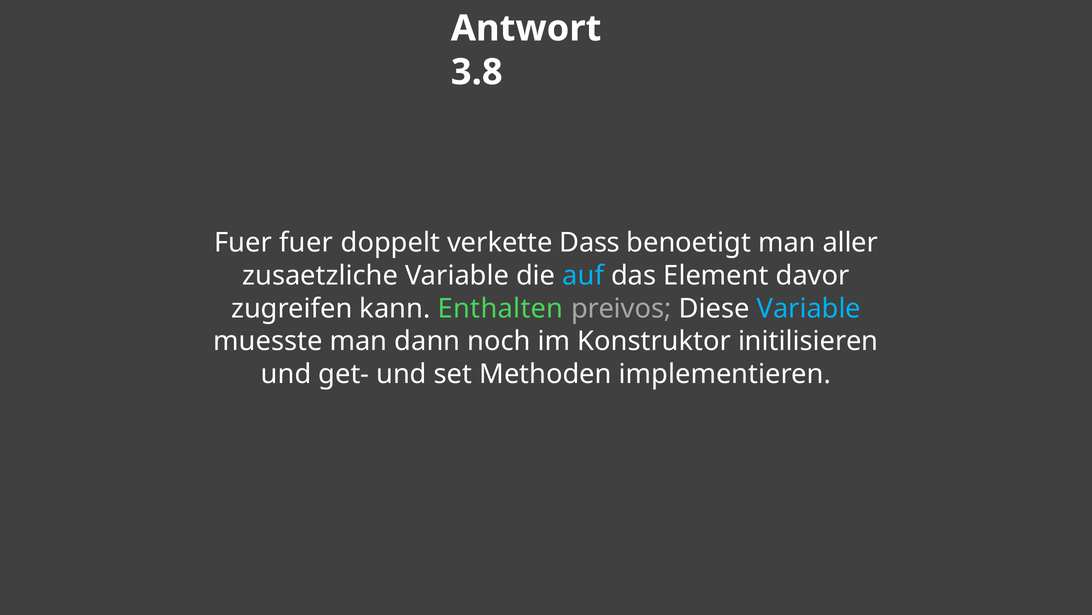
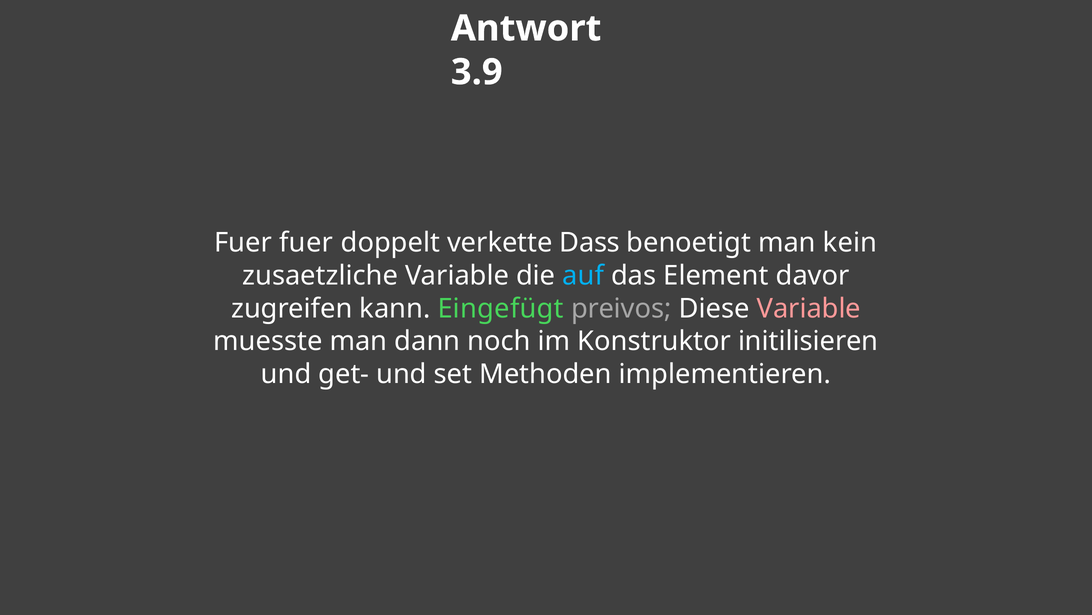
3.8: 3.8 -> 3.9
aller: aller -> kein
Enthalten: Enthalten -> Eingefügt
Variable at (809, 308) colour: light blue -> pink
